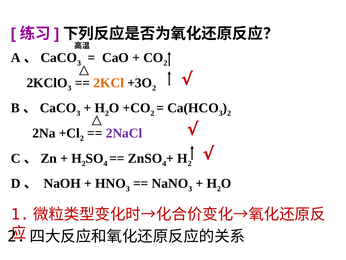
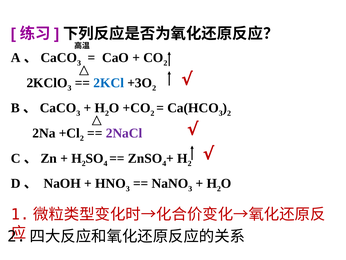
2KCl colour: orange -> blue
